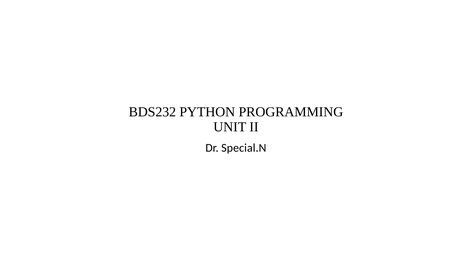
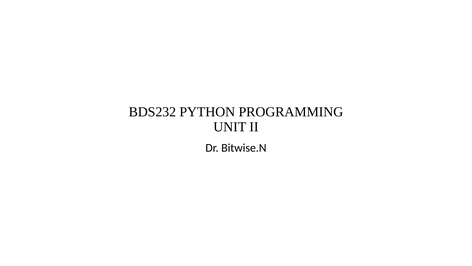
Special.N: Special.N -> Bitwise.N
